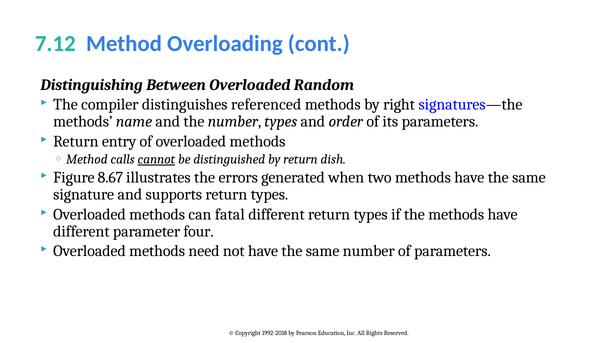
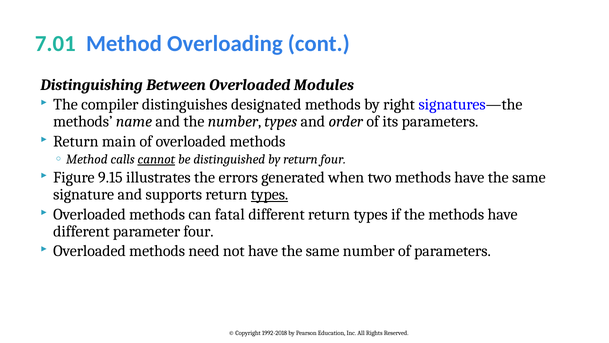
7.12: 7.12 -> 7.01
Random: Random -> Modules
referenced: referenced -> designated
entry: entry -> main
return dish: dish -> four
8.67: 8.67 -> 9.15
types at (270, 194) underline: none -> present
